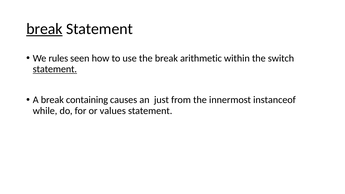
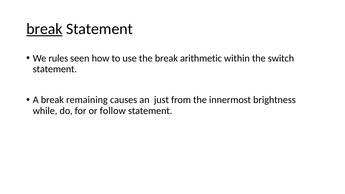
statement at (55, 69) underline: present -> none
containing: containing -> remaining
instanceof: instanceof -> brightness
values: values -> follow
